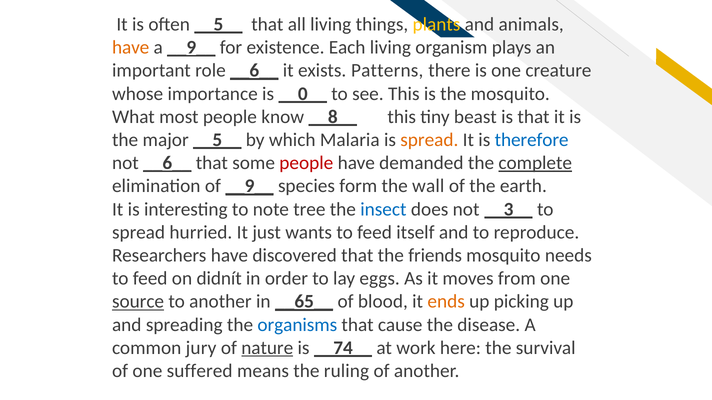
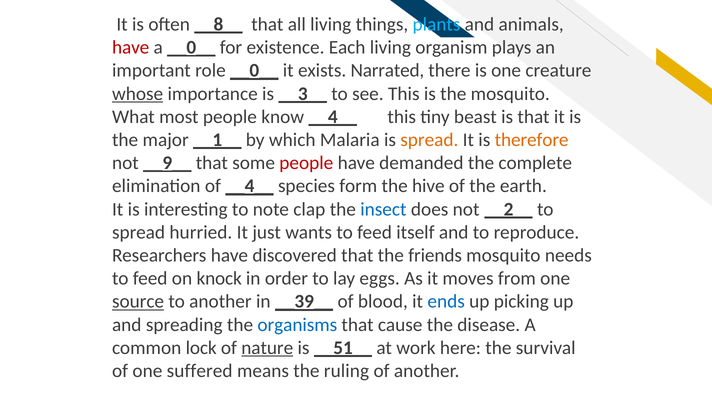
often __5__: __5__ -> __8__
plants colour: yellow -> light blue
have at (131, 48) colour: orange -> red
a __9__: __9__ -> __0__
role __6__: __6__ -> __0__
Patterns: Patterns -> Narrated
whose underline: none -> present
__0__: __0__ -> __3__
know __8__: __8__ -> __4__
major __5__: __5__ -> __1__
therefore colour: blue -> orange
not __6__: __6__ -> __9__
complete underline: present -> none
of __9__: __9__ -> __4__
wall: wall -> hive
tree: tree -> clap
__3__: __3__ -> __2__
didnít: didnít -> knock
__65__: __65__ -> __39__
ends colour: orange -> blue
jury: jury -> lock
__74__: __74__ -> __51__
